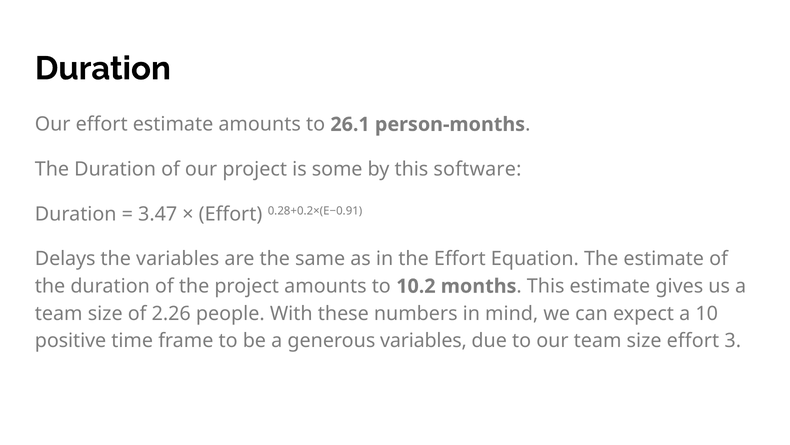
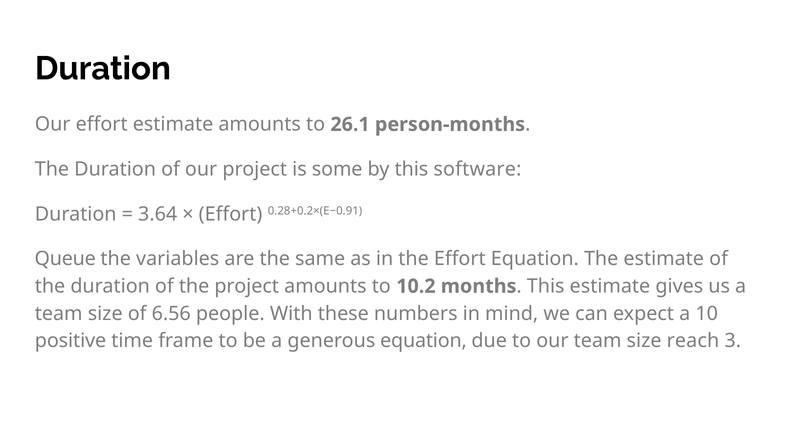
3.47: 3.47 -> 3.64
Delays: Delays -> Queue
2.26: 2.26 -> 6.56
generous variables: variables -> equation
size effort: effort -> reach
